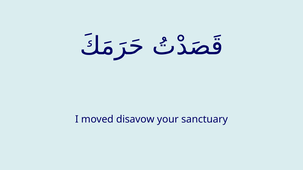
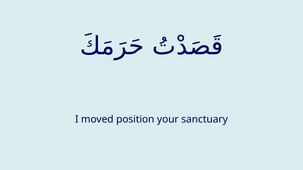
disavow: disavow -> position
